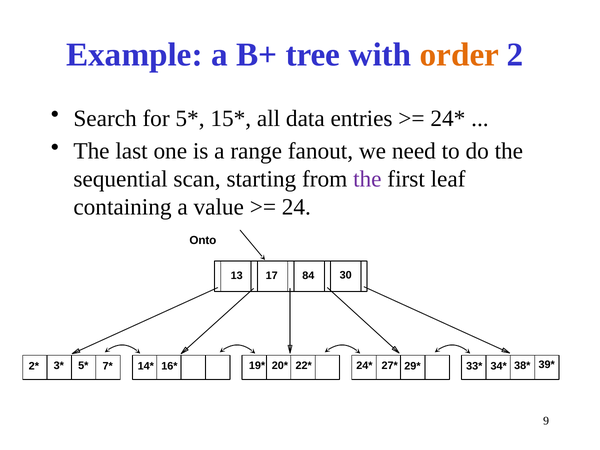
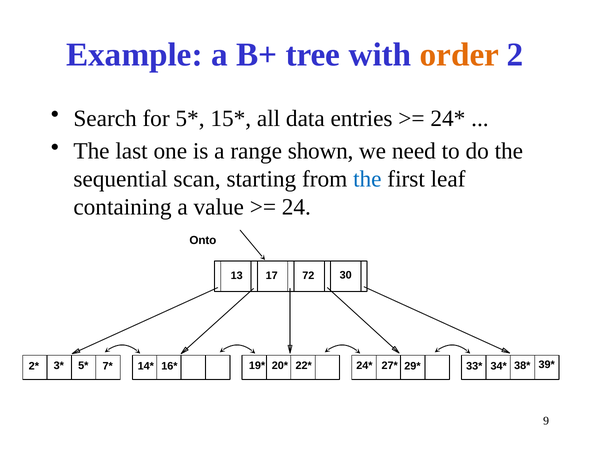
fanout: fanout -> shown
the at (367, 179) colour: purple -> blue
84: 84 -> 72
